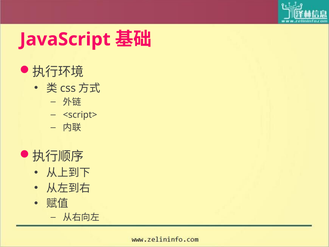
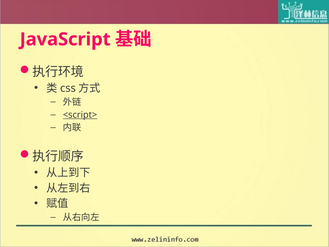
<script> underline: none -> present
